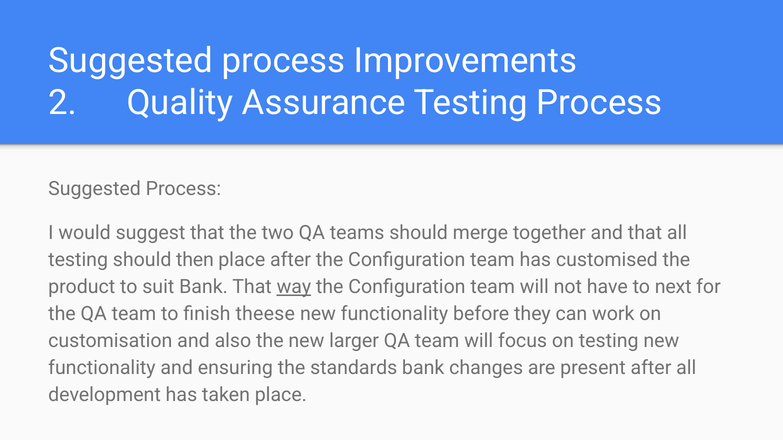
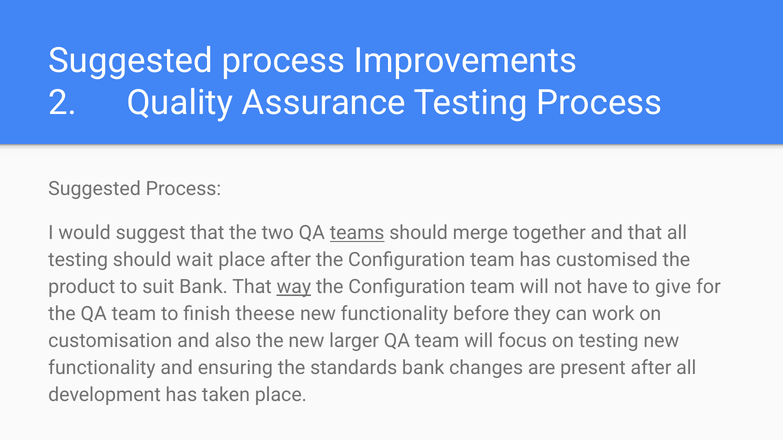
teams underline: none -> present
then: then -> wait
next: next -> give
